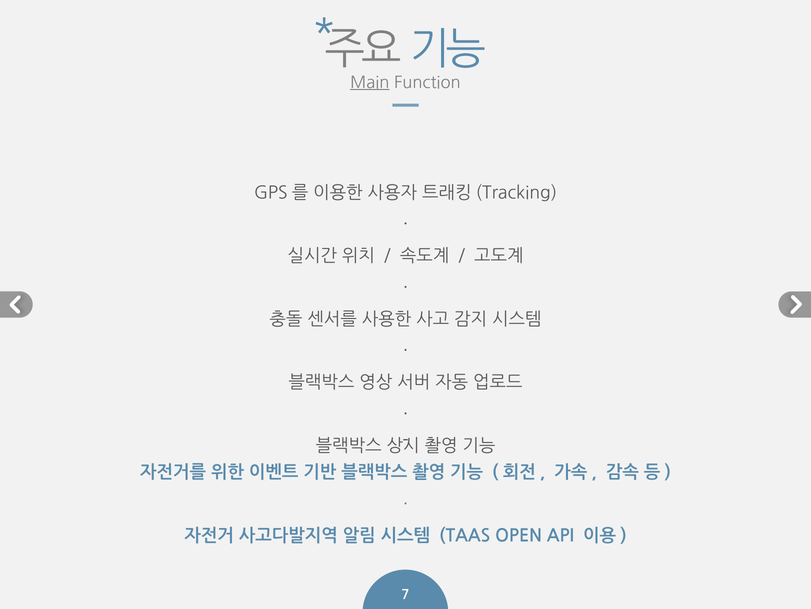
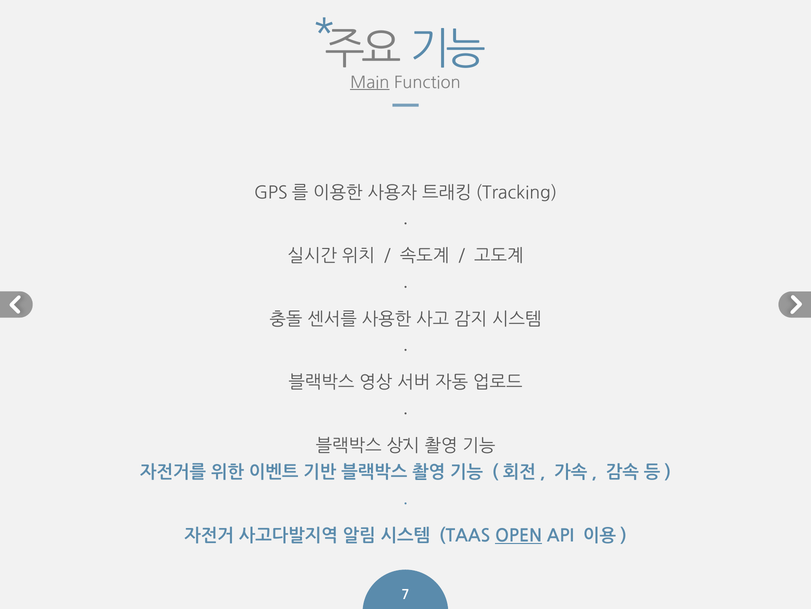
OPEN underline: none -> present
